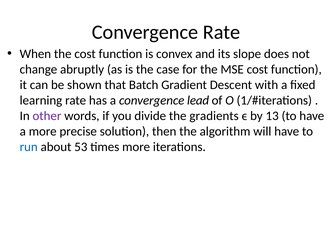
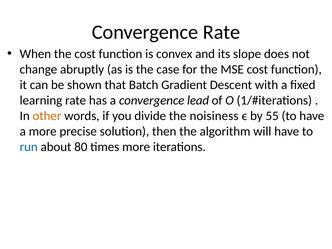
other colour: purple -> orange
gradients: gradients -> noisiness
13: 13 -> 55
53: 53 -> 80
